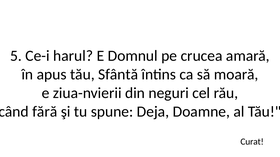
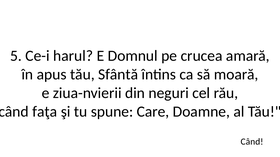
fără: fără -> faţa
Deja: Deja -> Care
Curat at (252, 142): Curat -> Când
